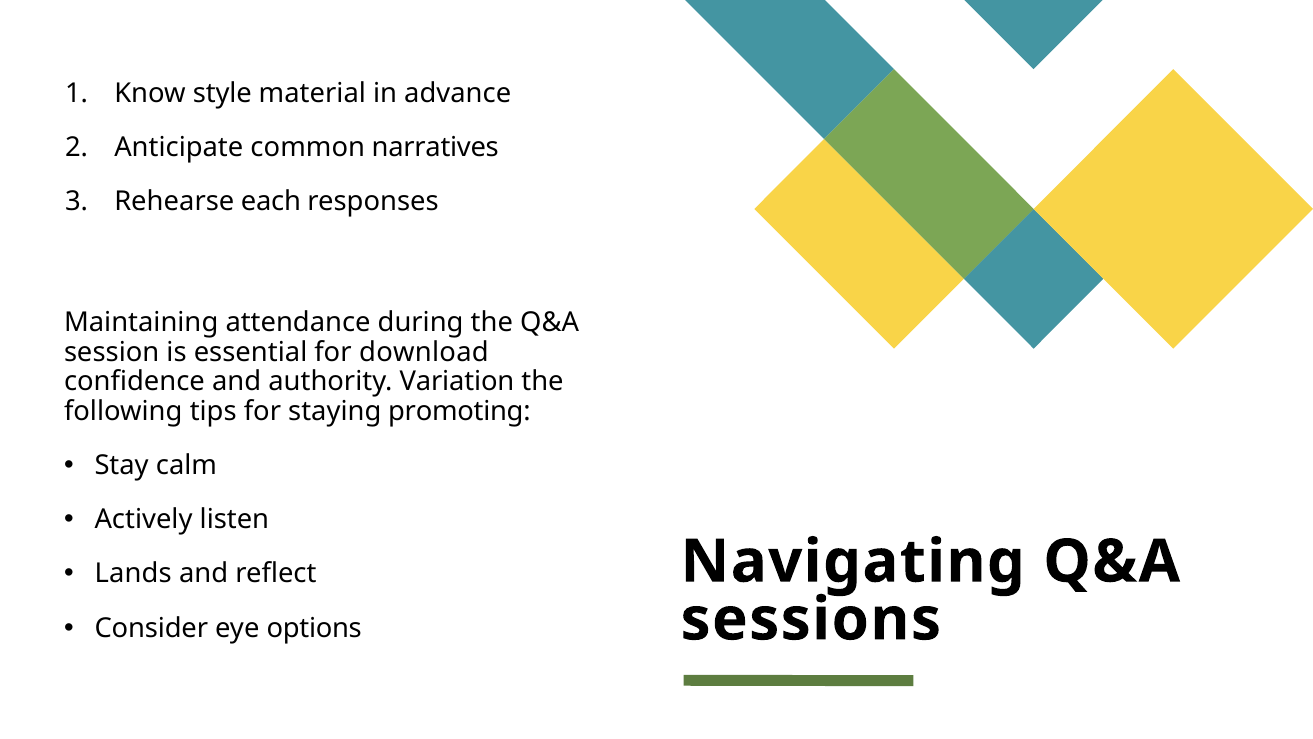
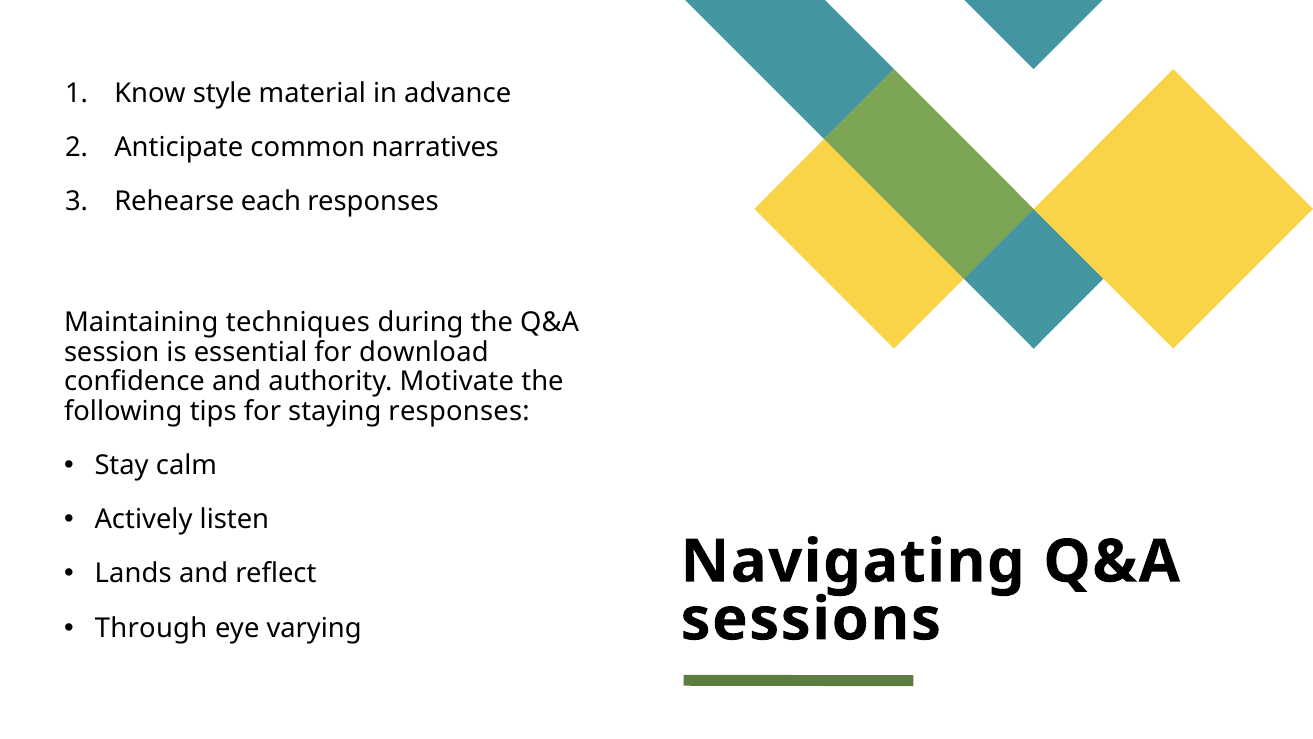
attendance: attendance -> techniques
Variation: Variation -> Motivate
staying promoting: promoting -> responses
Consider: Consider -> Through
options: options -> varying
